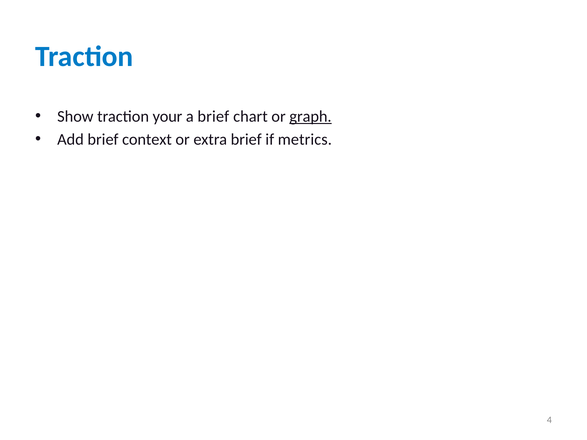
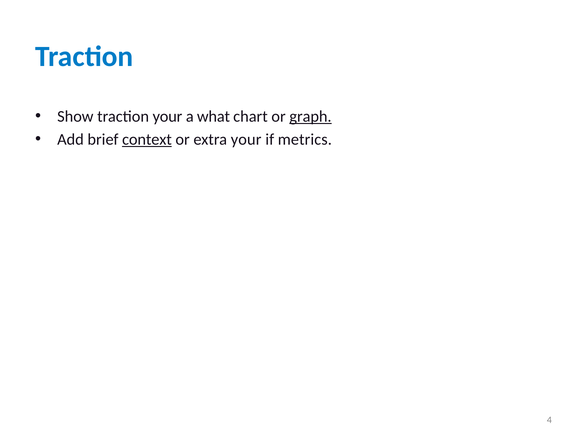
a brief: brief -> what
context underline: none -> present
extra brief: brief -> your
